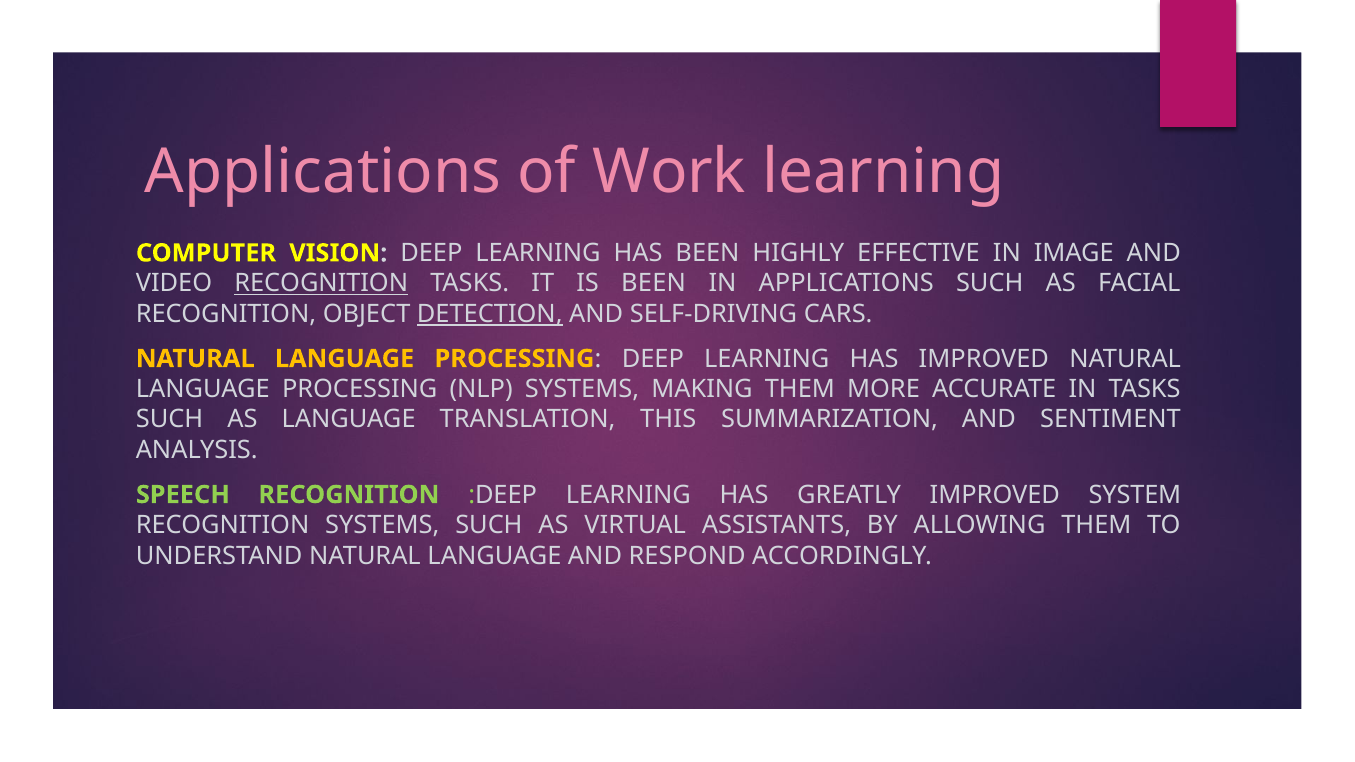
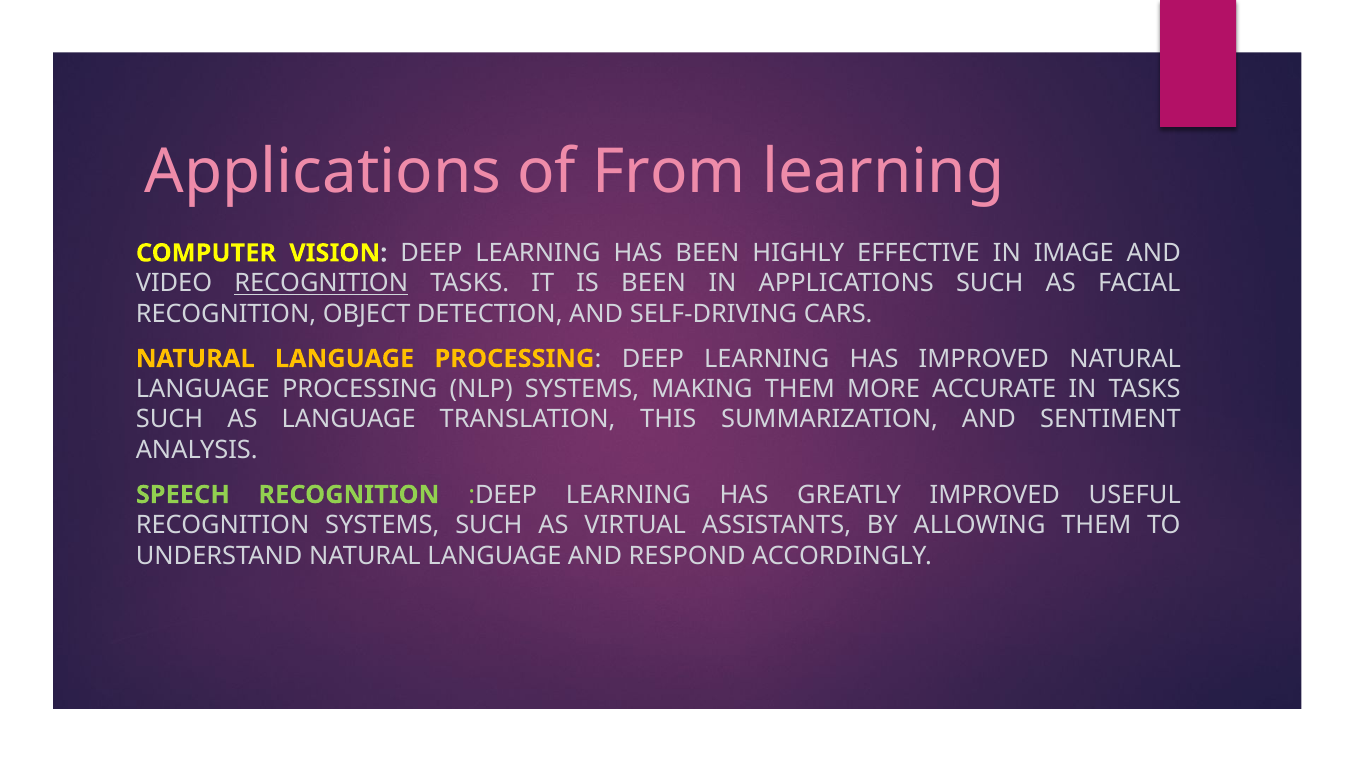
Work: Work -> From
DETECTION underline: present -> none
SYSTEM: SYSTEM -> USEFUL
